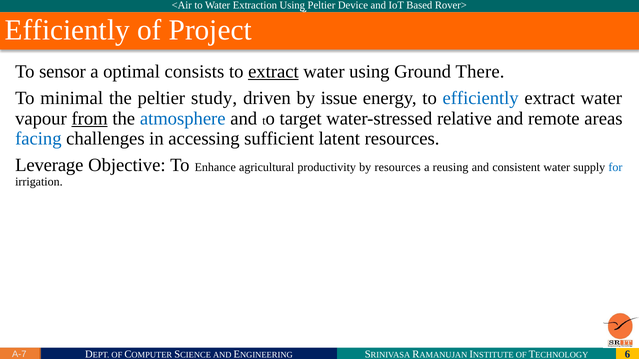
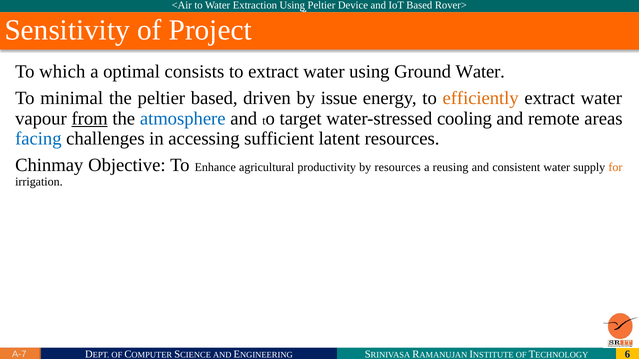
Efficiently at (67, 30): Efficiently -> Sensitivity
sensor: sensor -> which
extract at (273, 72) underline: present -> none
Ground There: There -> Water
peltier study: study -> based
efficiently at (481, 98) colour: blue -> orange
relative: relative -> cooling
Leverage: Leverage -> Chinmay
for colour: blue -> orange
